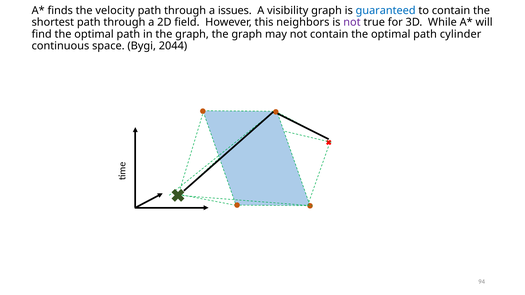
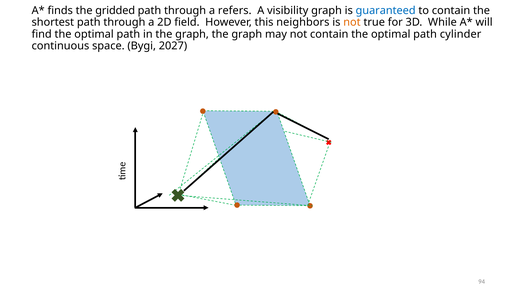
velocity: velocity -> gridded
issues: issues -> refers
not at (352, 22) colour: purple -> orange
2044: 2044 -> 2027
